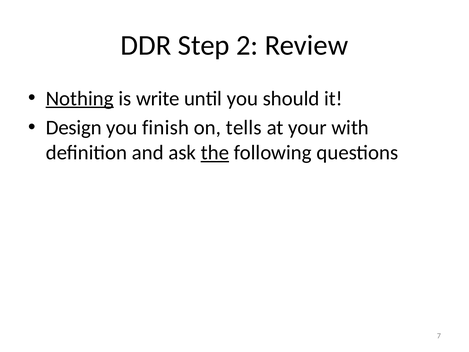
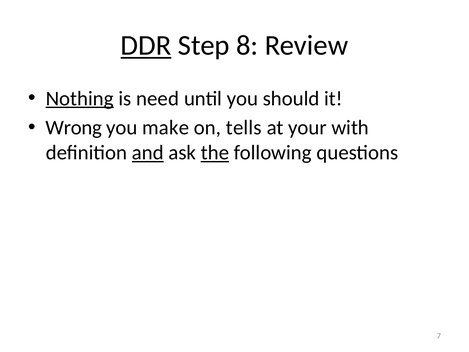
DDR underline: none -> present
2: 2 -> 8
write: write -> need
Design: Design -> Wrong
finish: finish -> make
and underline: none -> present
